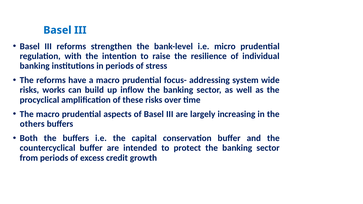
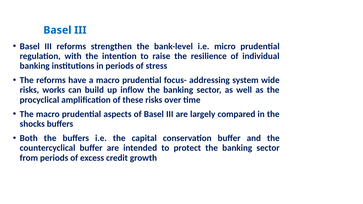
increasing: increasing -> compared
others: others -> shocks
